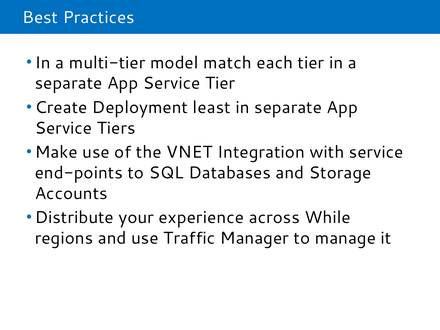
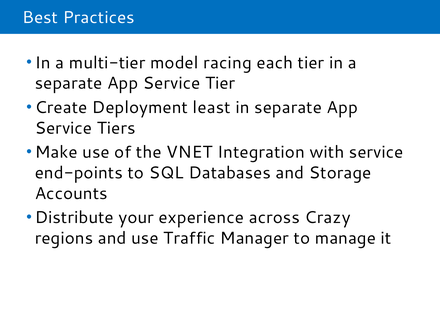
match: match -> racing
While: While -> Crazy
